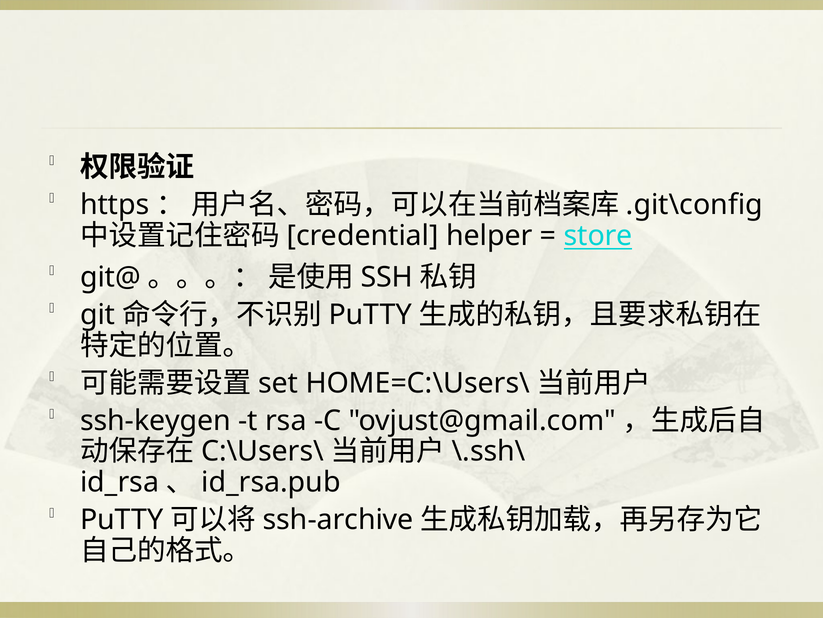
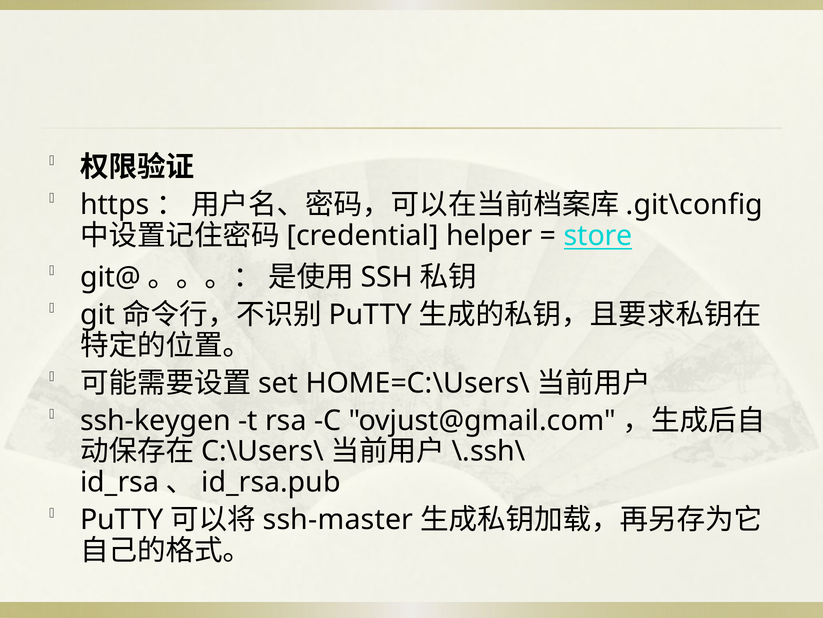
ssh-archive: ssh-archive -> ssh-master
